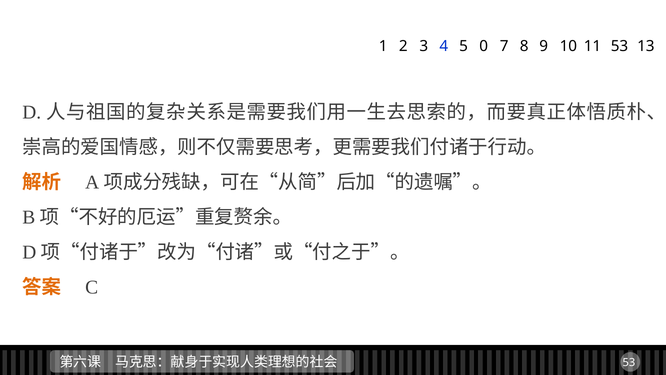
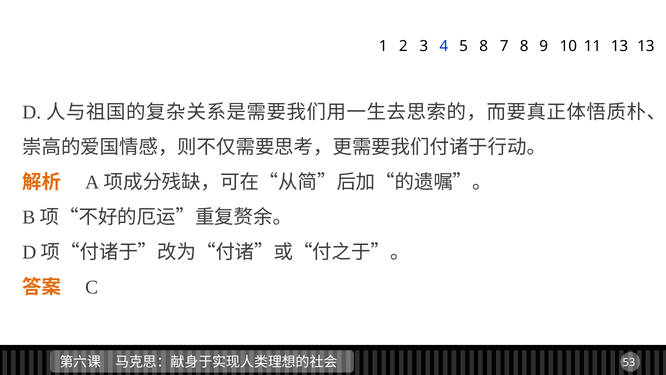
5 0: 0 -> 8
11 53: 53 -> 13
